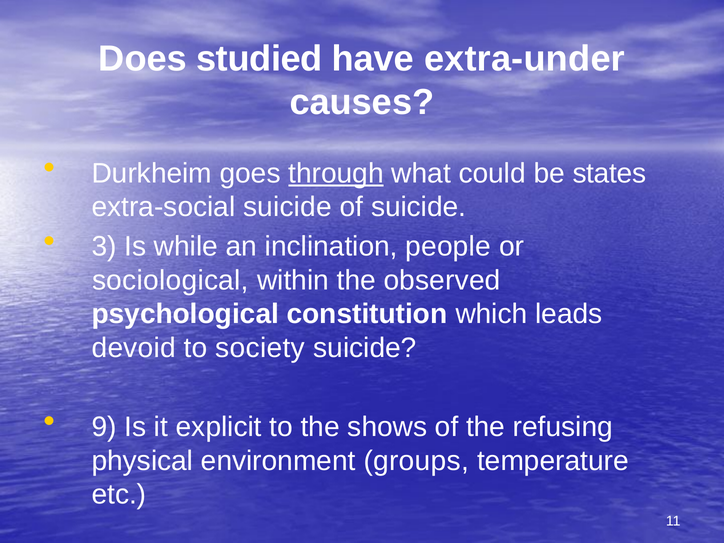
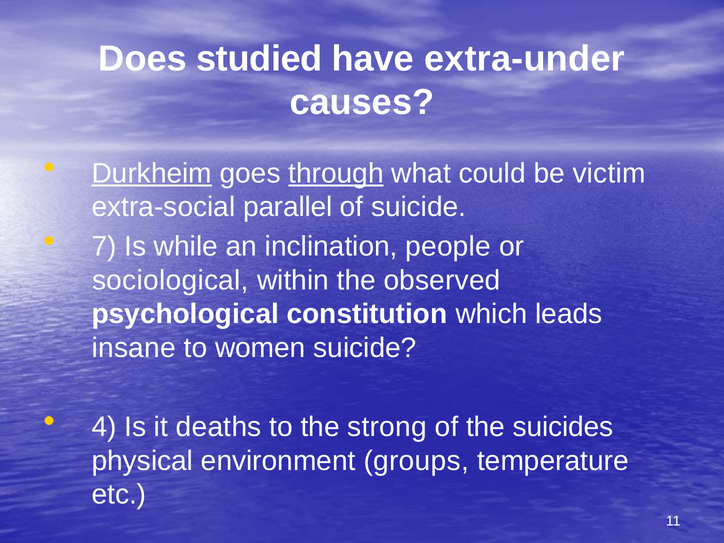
Durkheim underline: none -> present
states: states -> victim
extra-social suicide: suicide -> parallel
3: 3 -> 7
devoid: devoid -> insane
society: society -> women
9: 9 -> 4
explicit: explicit -> deaths
shows: shows -> strong
refusing: refusing -> suicides
